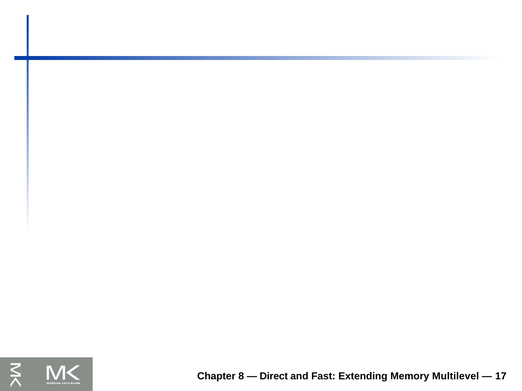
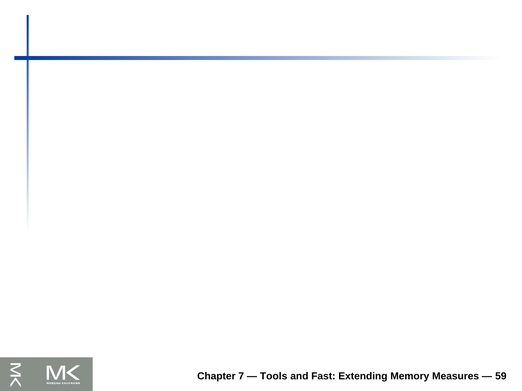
8: 8 -> 7
Direct: Direct -> Tools
Multilevel: Multilevel -> Measures
17: 17 -> 59
